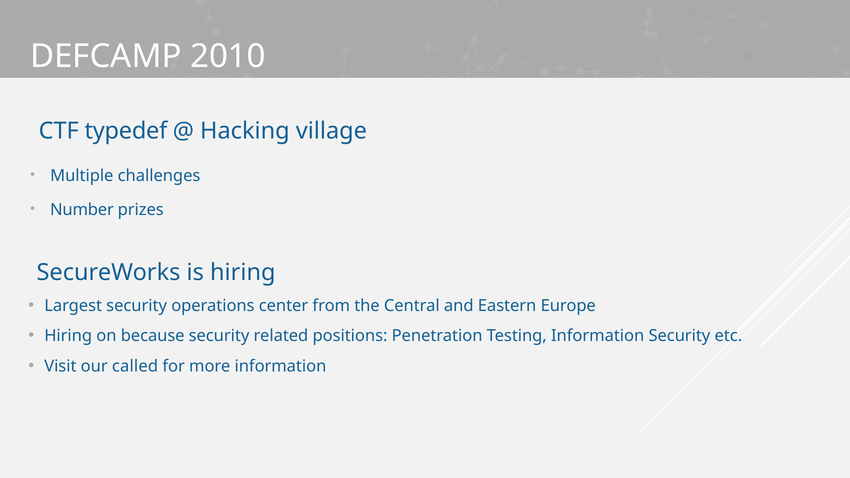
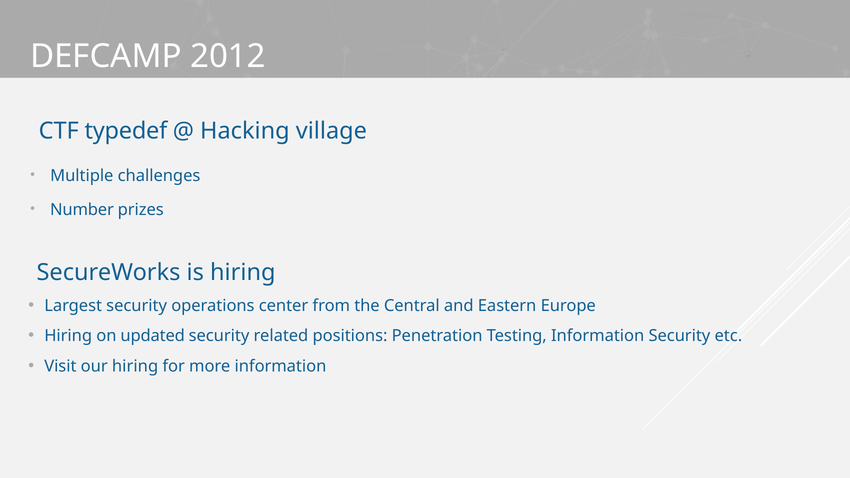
2010: 2010 -> 2012
because: because -> updated
our called: called -> hiring
